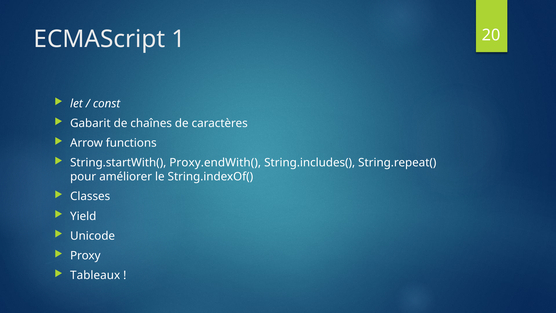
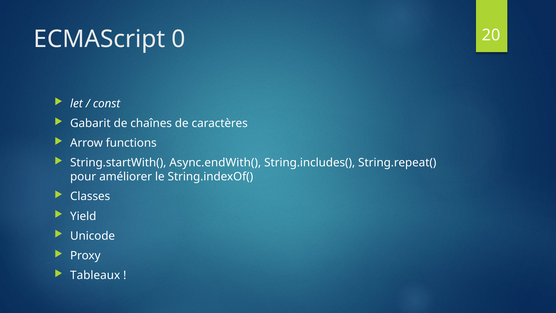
1: 1 -> 0
Proxy.endWith(: Proxy.endWith( -> Async.endWith(
